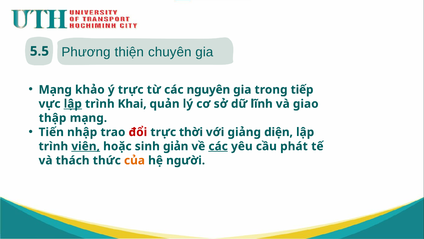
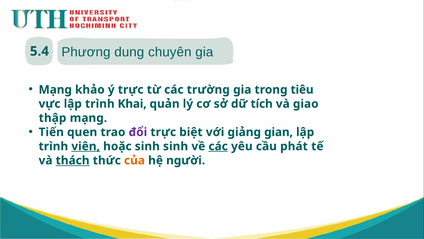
thiện: thiện -> dung
5.5: 5.5 -> 5.4
nguyên: nguyên -> trường
tiếp: tiếp -> tiêu
lập at (73, 104) underline: present -> none
lĩnh: lĩnh -> tích
nhập: nhập -> quen
đổi colour: red -> purple
thời: thời -> biệt
diện: diện -> gian
sinh giản: giản -> sinh
thách underline: none -> present
